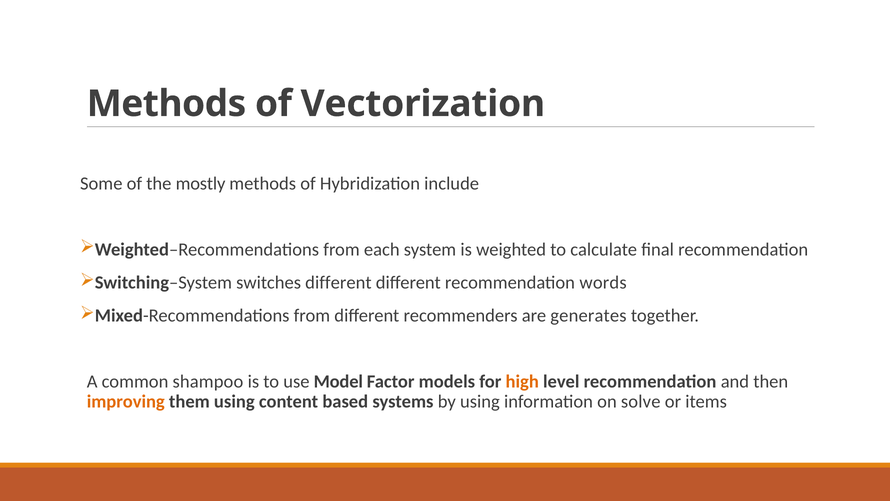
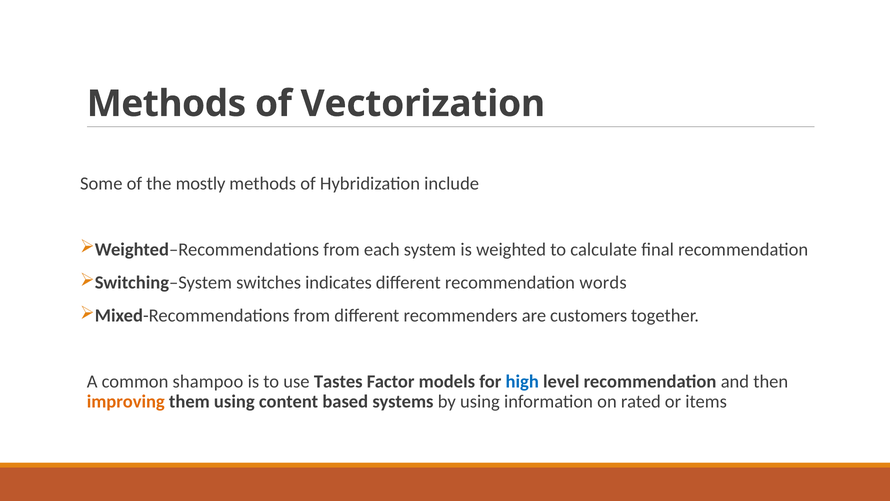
switches different: different -> indicates
generates: generates -> customers
Model: Model -> Tastes
high colour: orange -> blue
solve: solve -> rated
